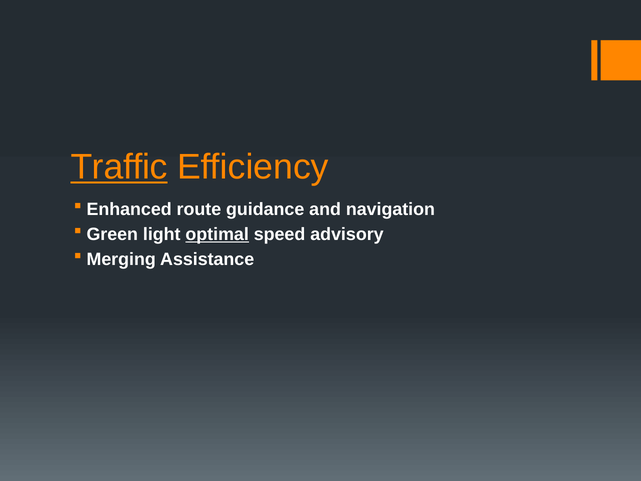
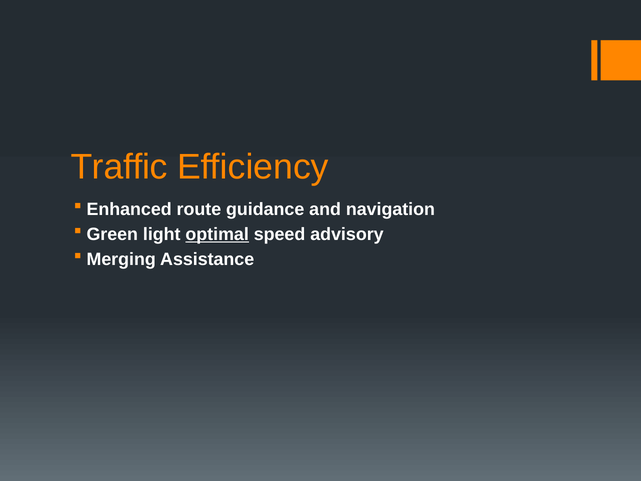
Traffic underline: present -> none
